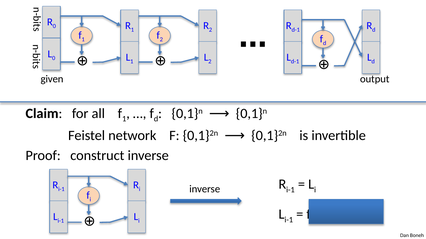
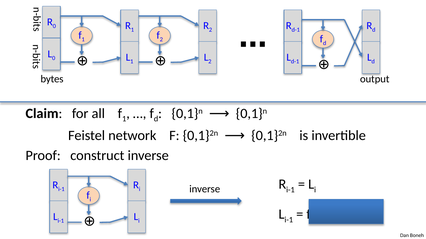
given: given -> bytes
